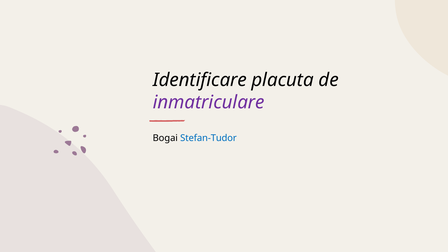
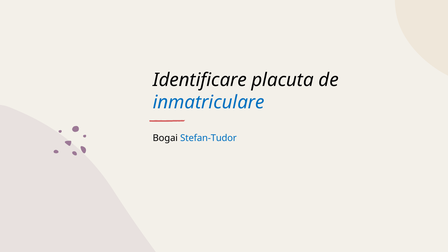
inmatriculare colour: purple -> blue
